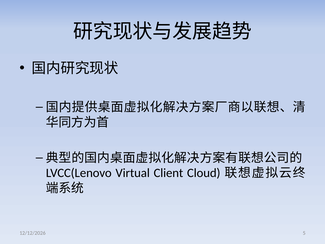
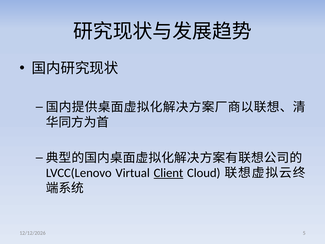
Client underline: none -> present
